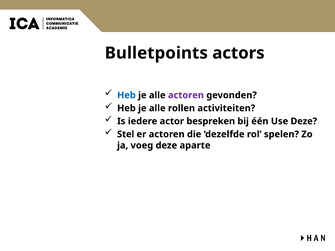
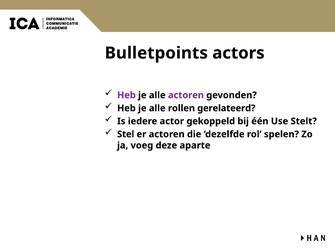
Heb at (126, 95) colour: blue -> purple
activiteiten: activiteiten -> gerelateerd
bespreken: bespreken -> gekoppeld
Use Deze: Deze -> Stelt
